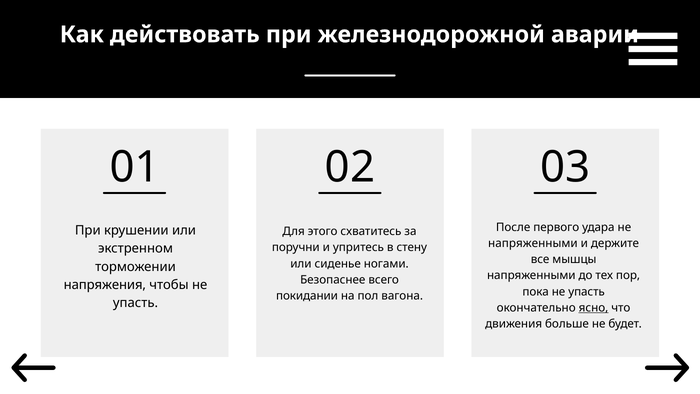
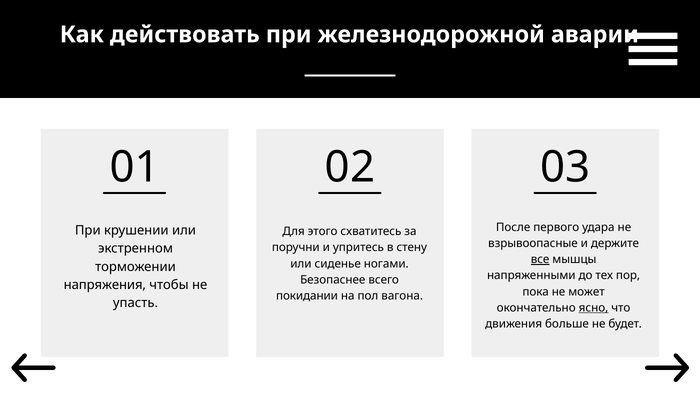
напряженными at (533, 243): напряженными -> взрывоопасные
все underline: none -> present
пока не упасть: упасть -> может
